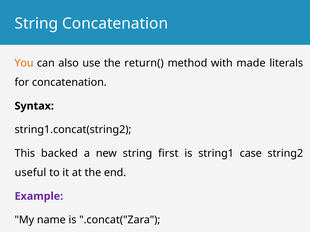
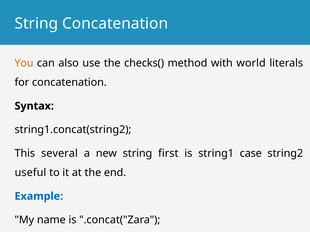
return(: return( -> checks(
made: made -> world
backed: backed -> several
Example colour: purple -> blue
